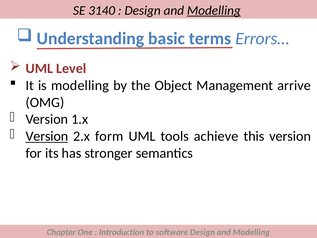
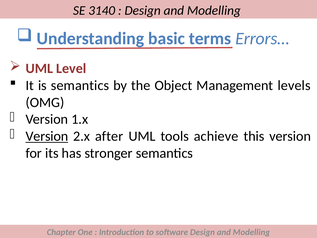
Modelling at (214, 10) underline: present -> none
is modelling: modelling -> semantics
arrive: arrive -> levels
form: form -> after
